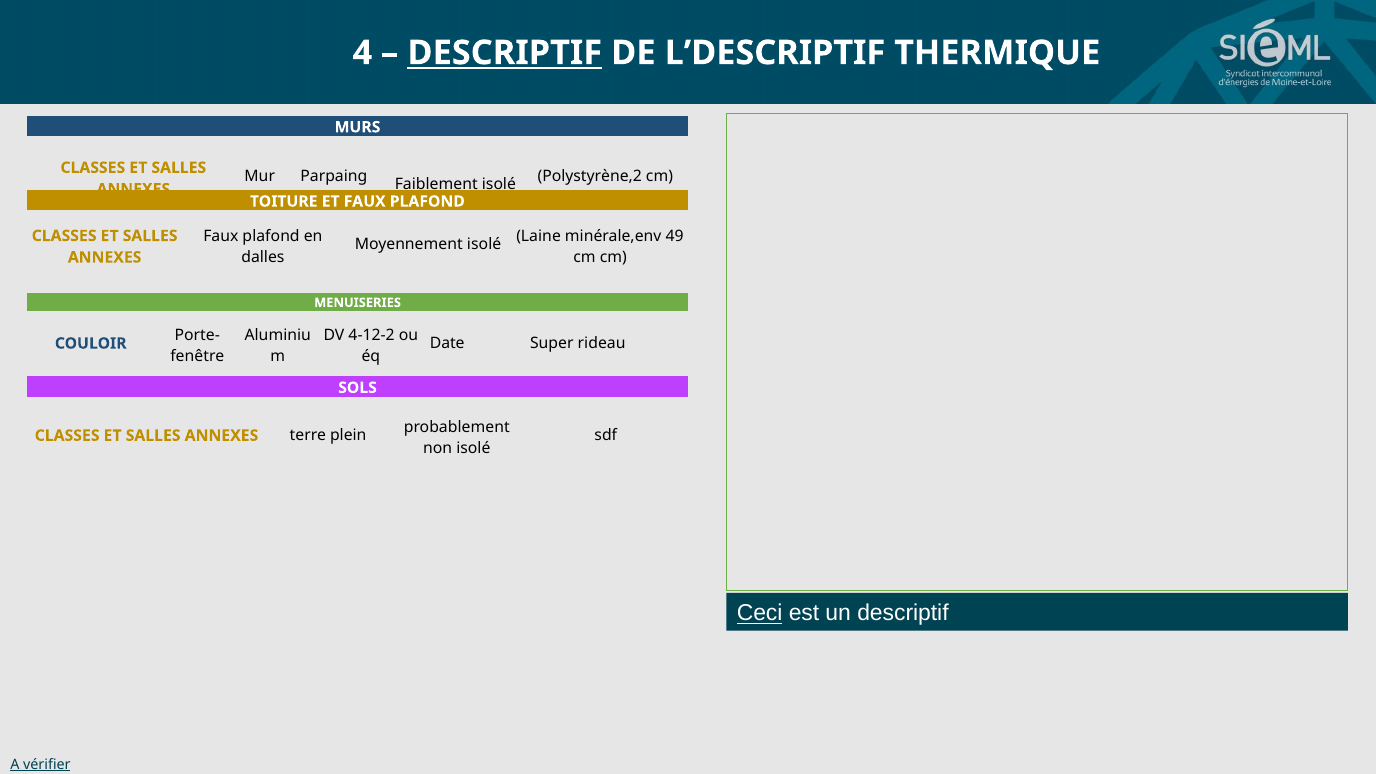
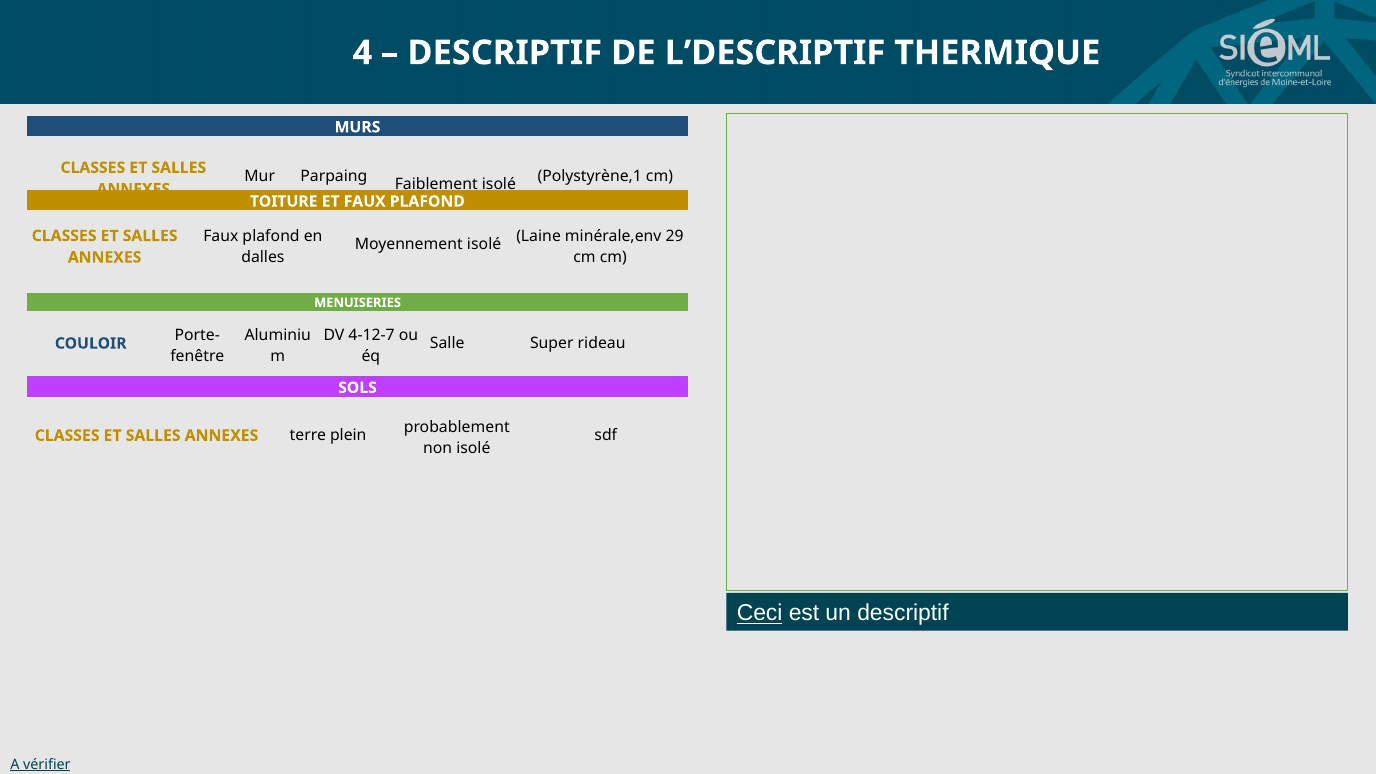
DESCRIPTIF at (505, 53) underline: present -> none
Polystyrène,2: Polystyrène,2 -> Polystyrène,1
49: 49 -> 29
4-12-2: 4-12-2 -> 4-12-7
Date: Date -> Salle
